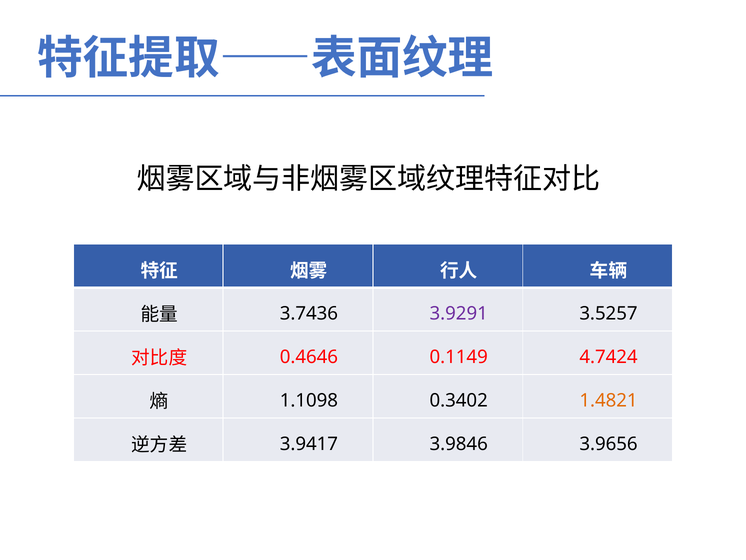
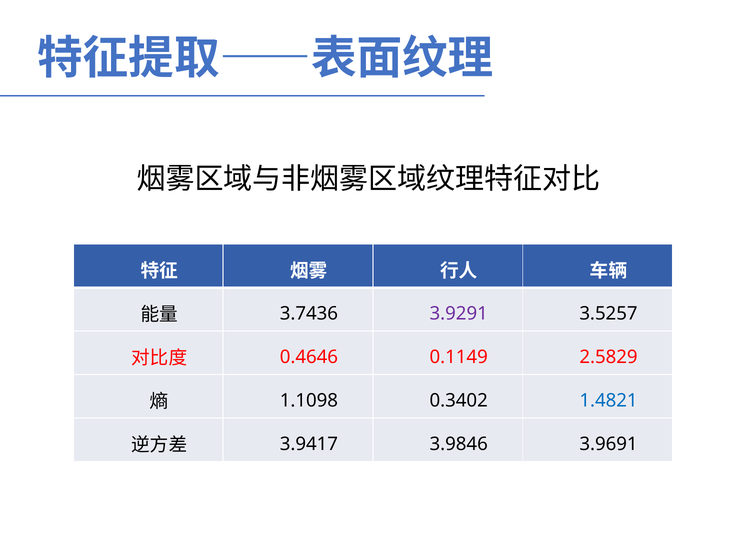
4.7424: 4.7424 -> 2.5829
1.4821 colour: orange -> blue
3.9656: 3.9656 -> 3.9691
